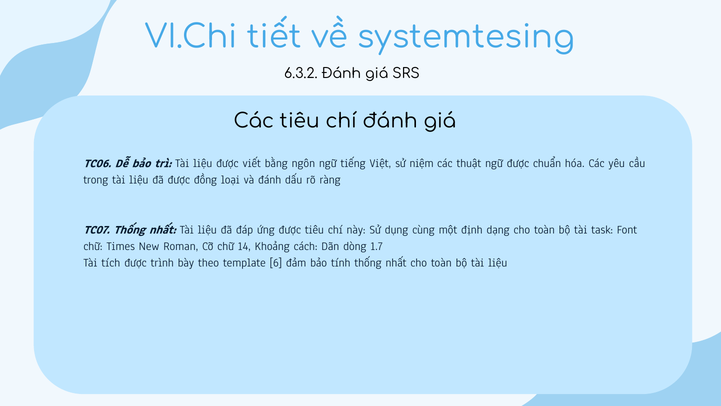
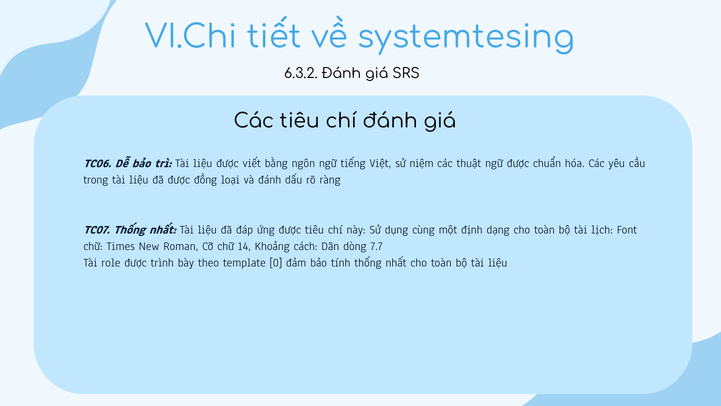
task: task -> lịch
1.7: 1.7 -> 7.7
tích: tích -> role
6: 6 -> 0
